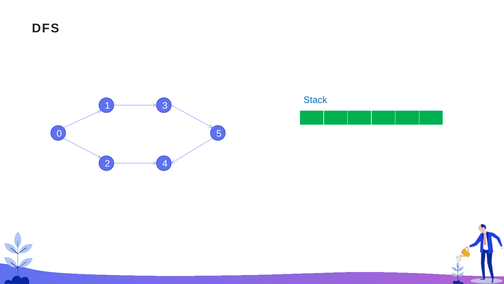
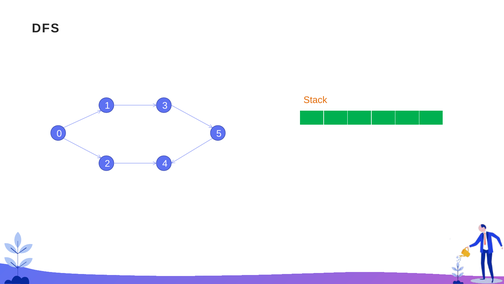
Stack colour: blue -> orange
